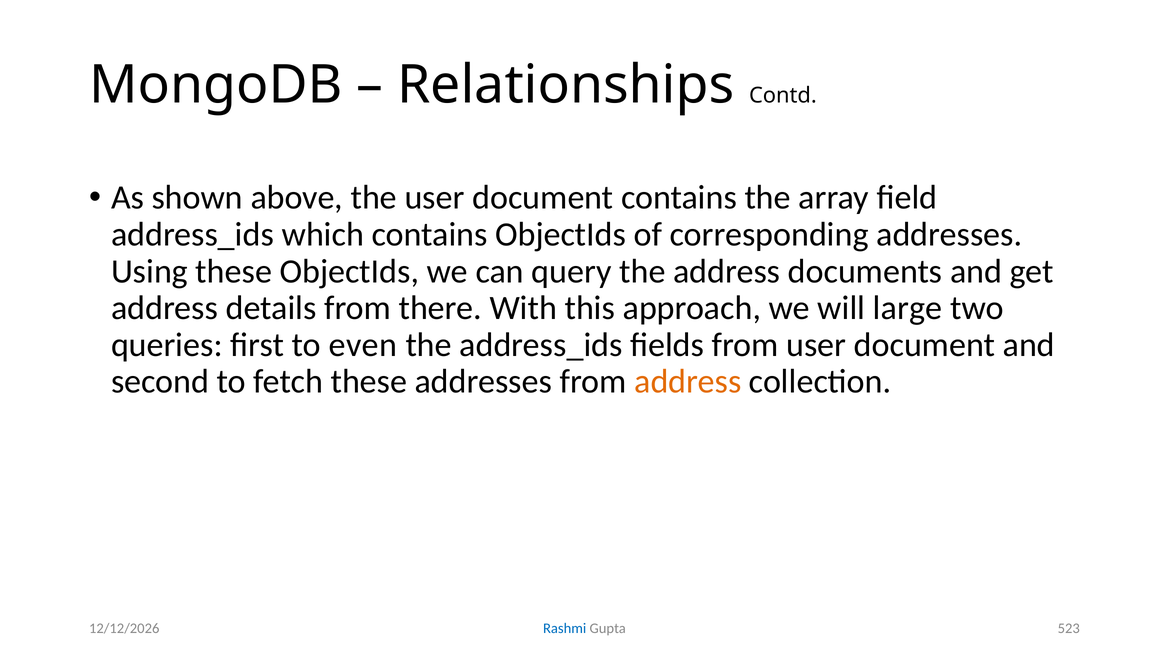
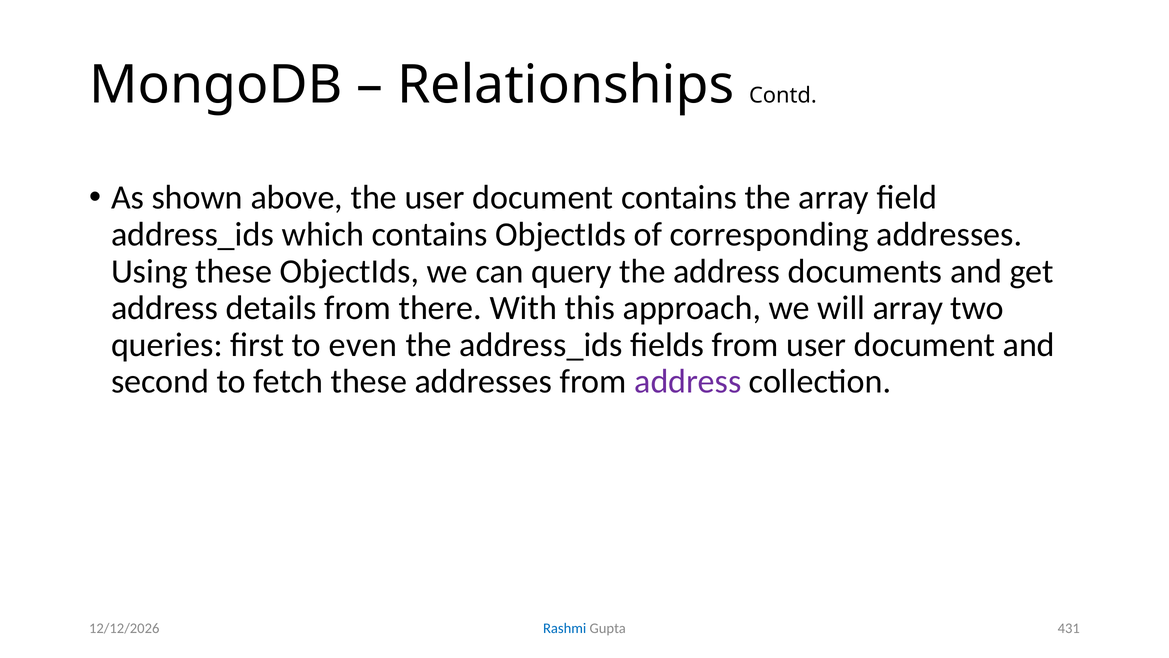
will large: large -> array
address at (688, 381) colour: orange -> purple
523: 523 -> 431
